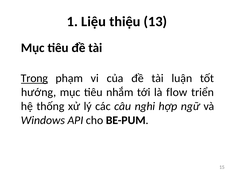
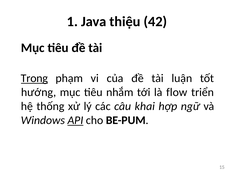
Liệu: Liệu -> Java
13: 13 -> 42
nghi: nghi -> khai
API underline: none -> present
